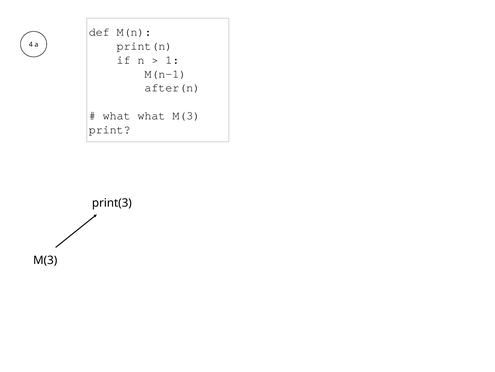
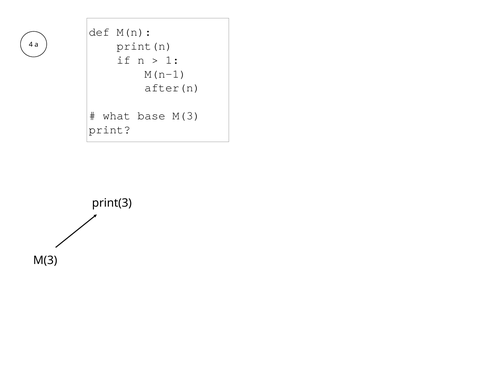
what what: what -> base
